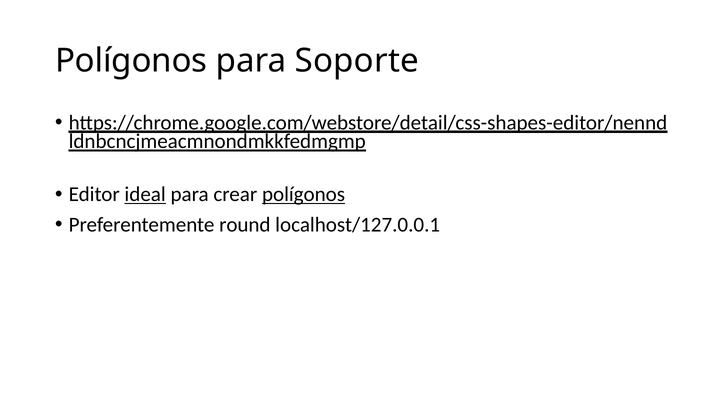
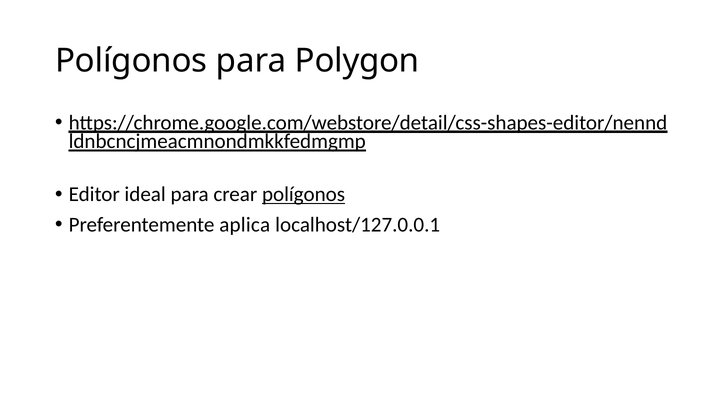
Soporte: Soporte -> Polygon
ideal underline: present -> none
round: round -> aplica
